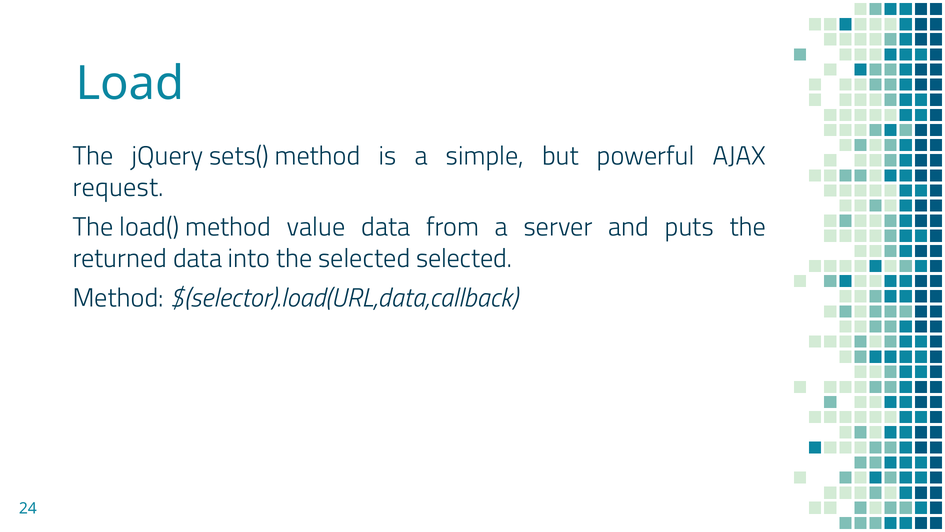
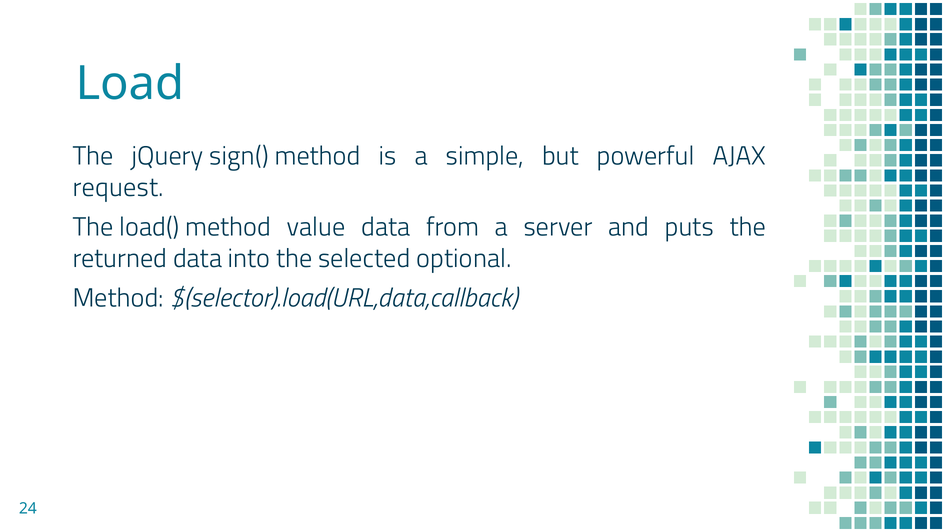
sets(: sets( -> sign(
selected selected: selected -> optional
